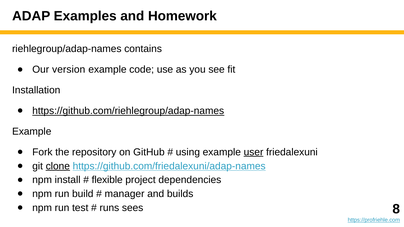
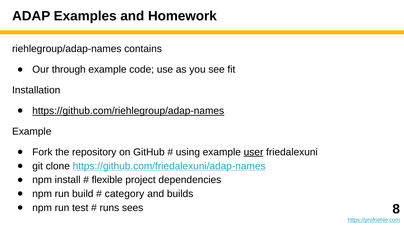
version: version -> through
clone underline: present -> none
manager: manager -> category
